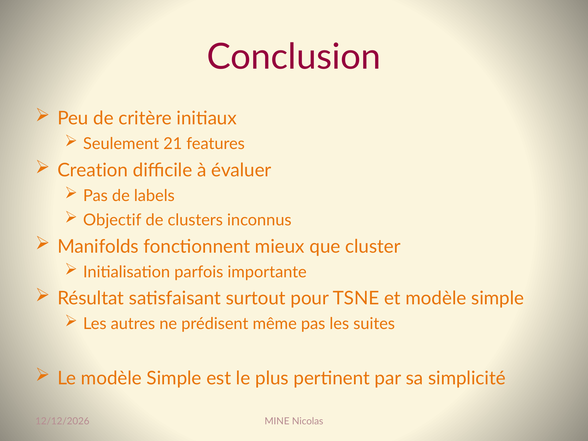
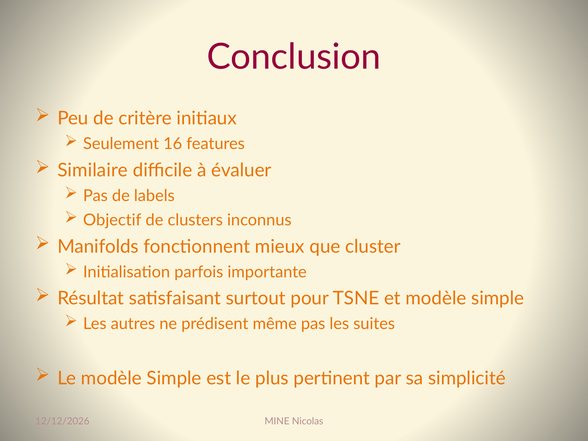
21: 21 -> 16
Creation: Creation -> Similaire
